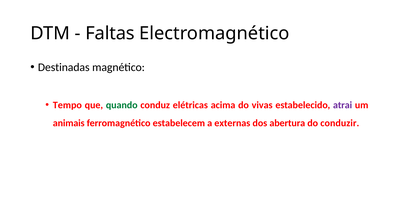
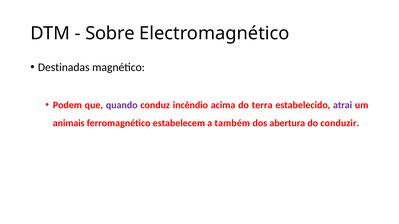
Faltas: Faltas -> Sobre
Tempo: Tempo -> Podem
quando colour: green -> purple
elétricas: elétricas -> incêndio
vivas: vivas -> terra
externas: externas -> também
